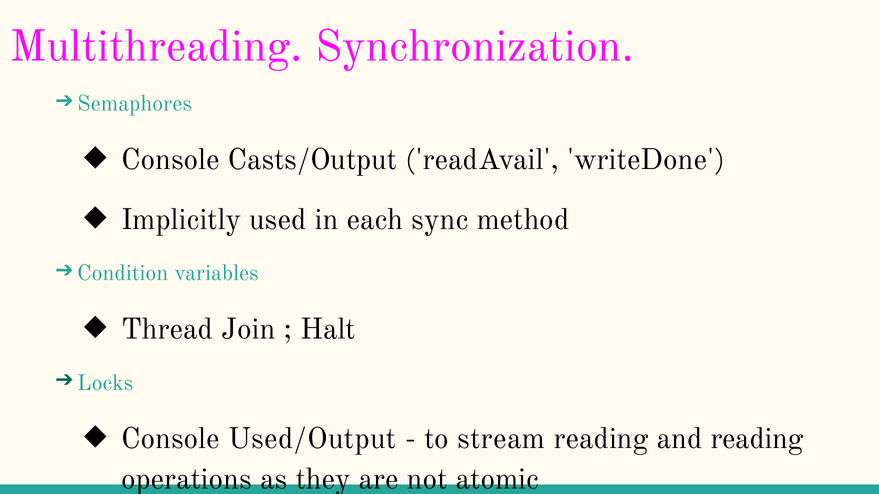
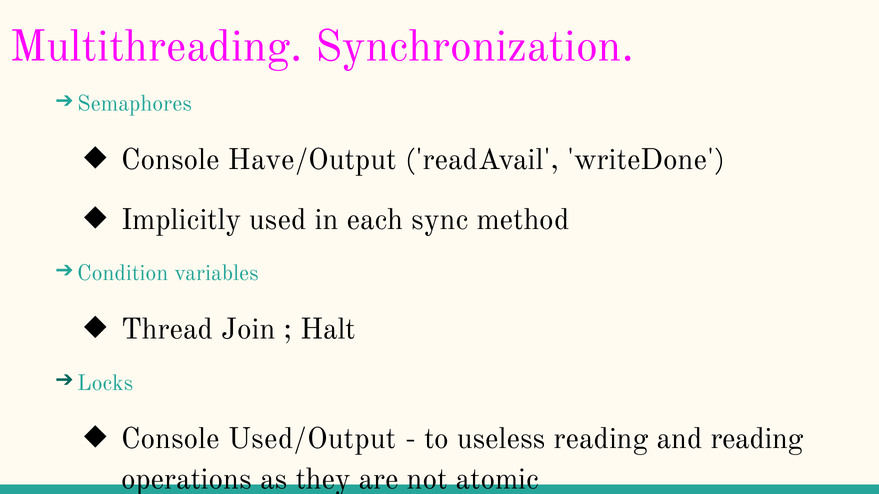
Casts/Output: Casts/Output -> Have/Output
stream: stream -> useless
